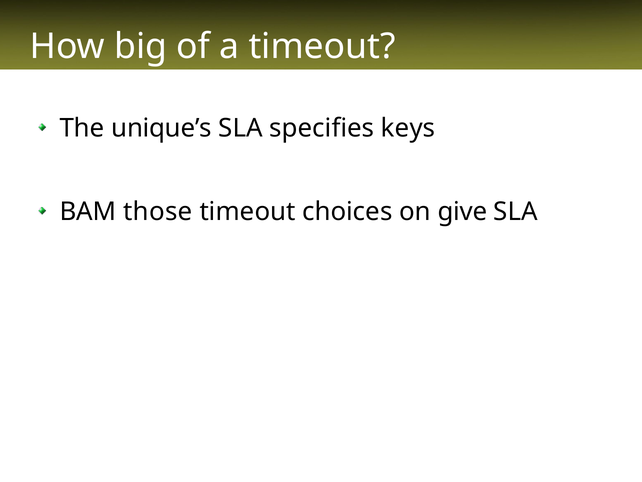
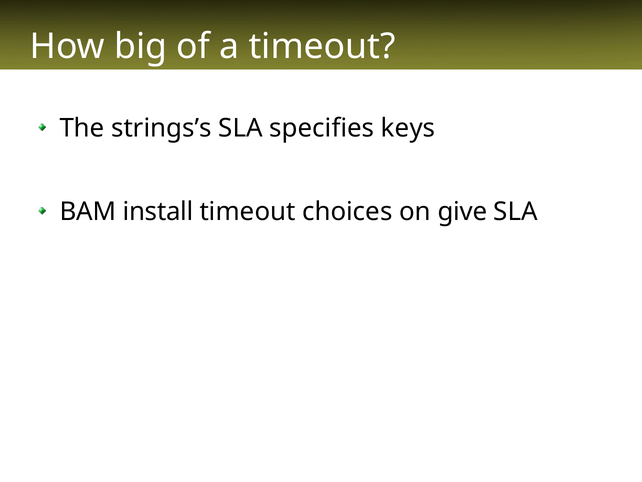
unique’s: unique’s -> strings’s
those: those -> install
